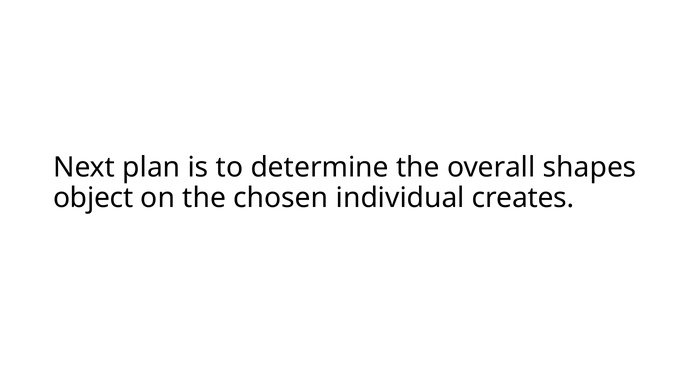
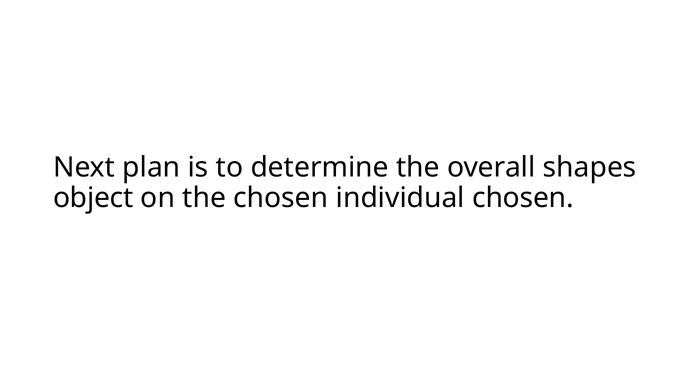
individual creates: creates -> chosen
